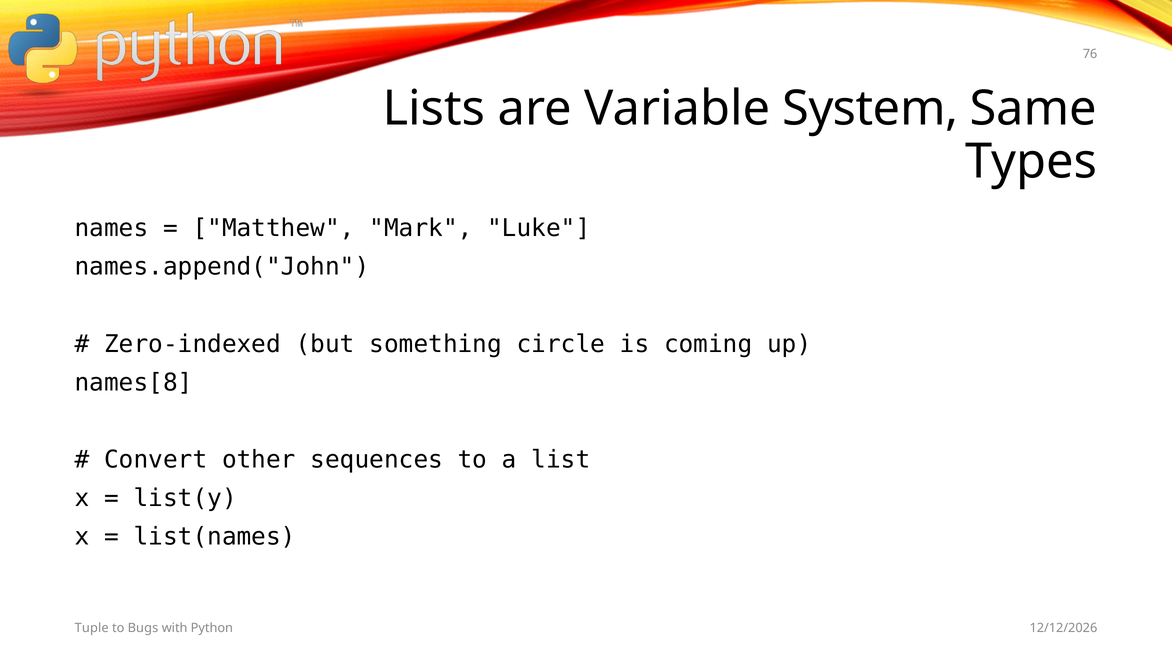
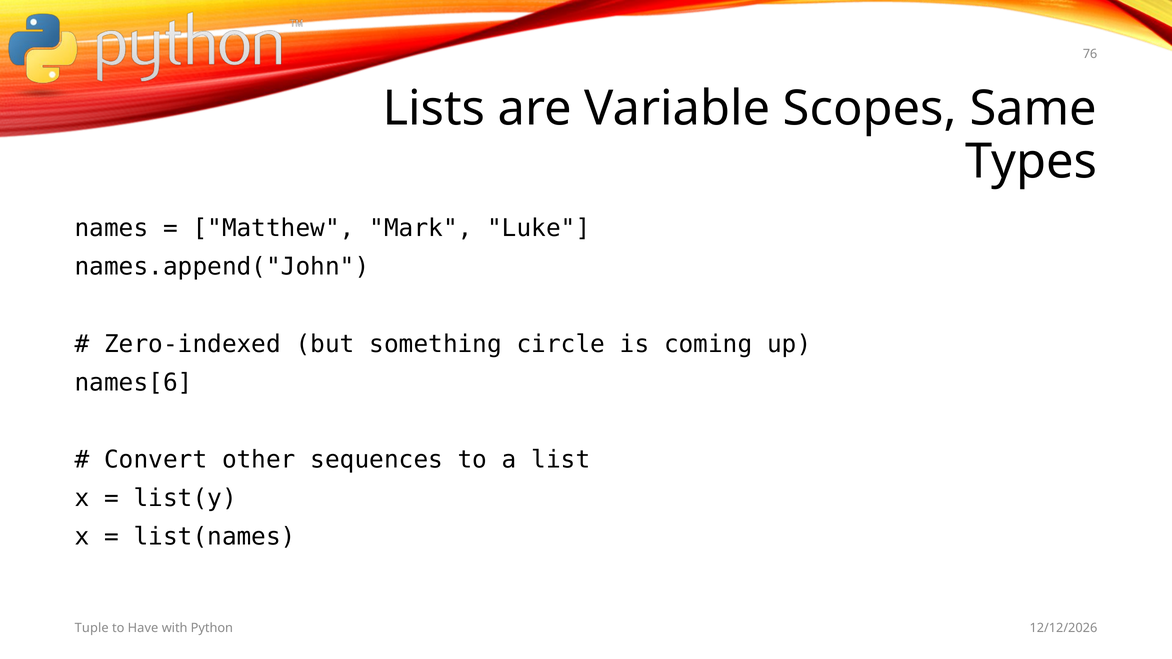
System: System -> Scopes
names[8: names[8 -> names[6
Bugs: Bugs -> Have
